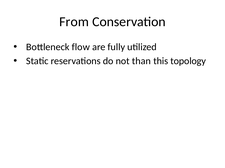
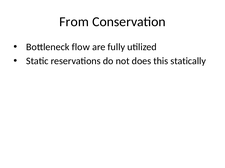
than: than -> does
topology: topology -> statically
